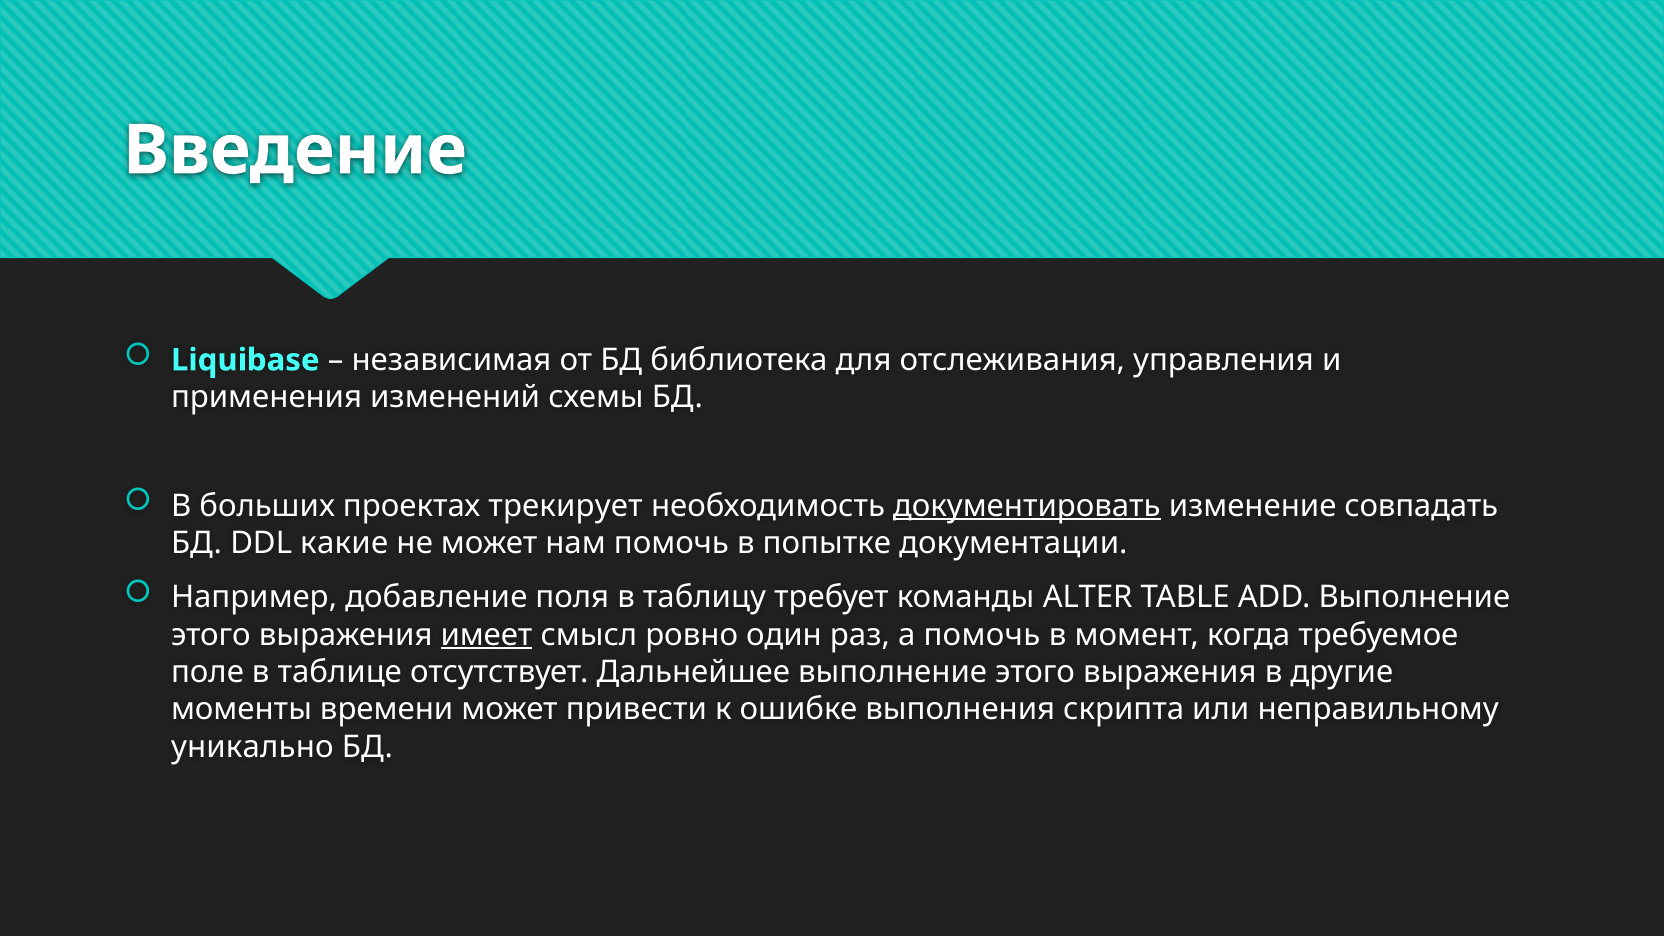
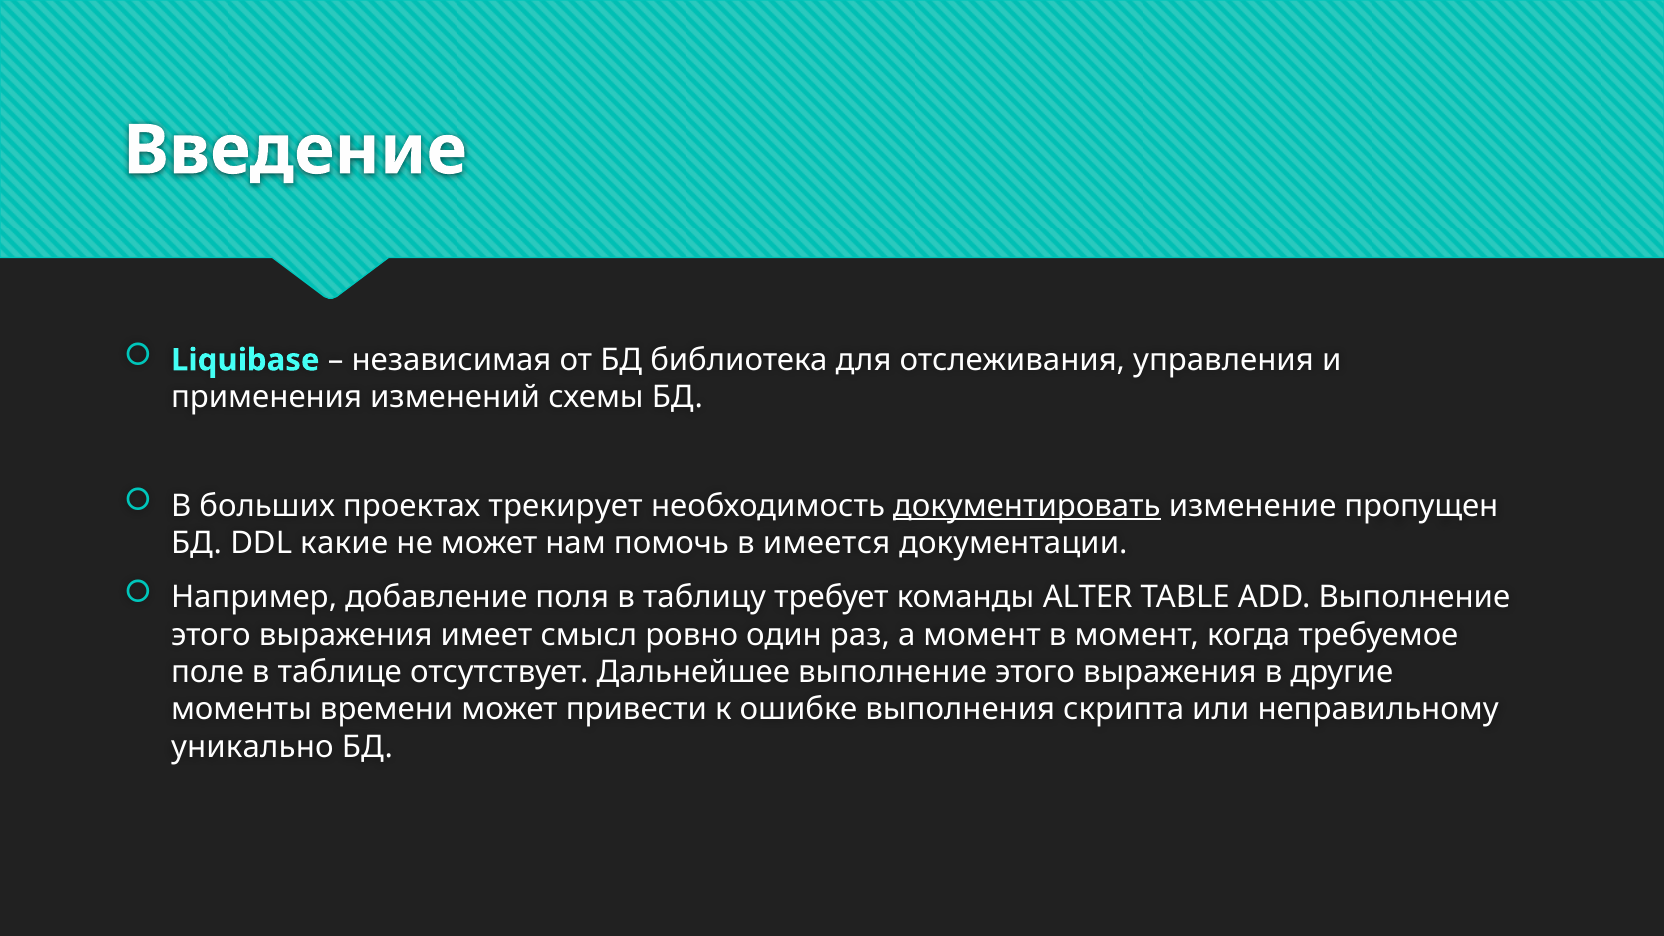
совпадать: совпадать -> пропущен
попытке: попытке -> имеется
имеет underline: present -> none
а помочь: помочь -> момент
